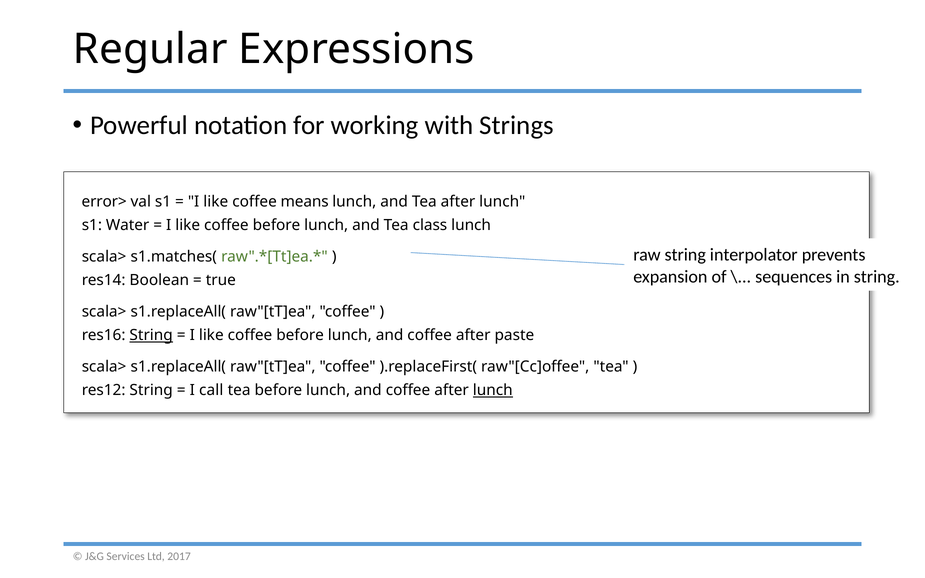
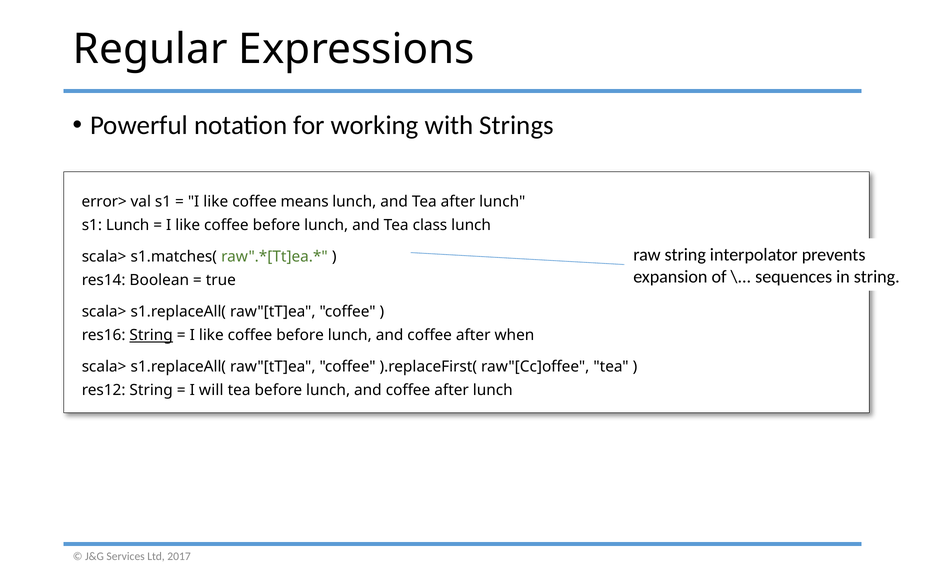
s1 Water: Water -> Lunch
paste: paste -> when
call: call -> will
lunch at (493, 390) underline: present -> none
